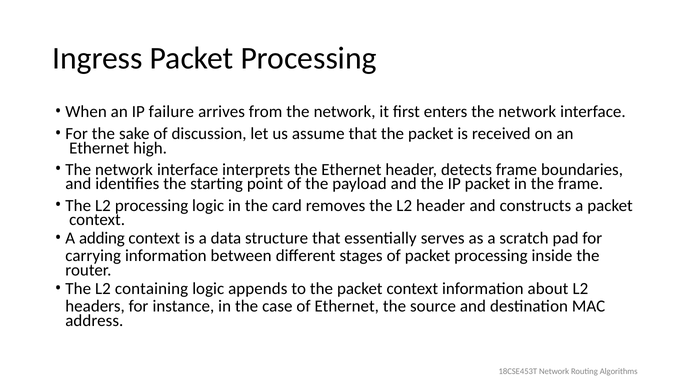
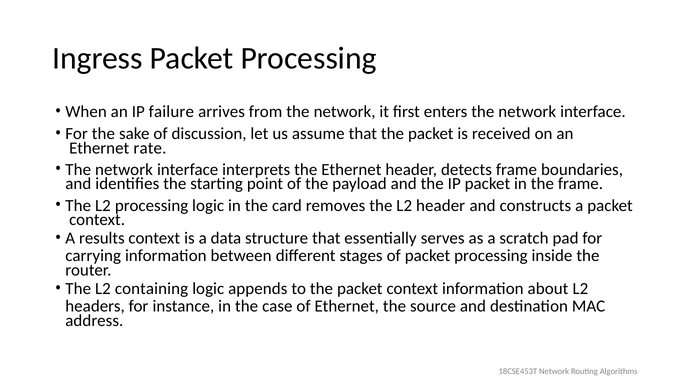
high: high -> rate
adding: adding -> results
